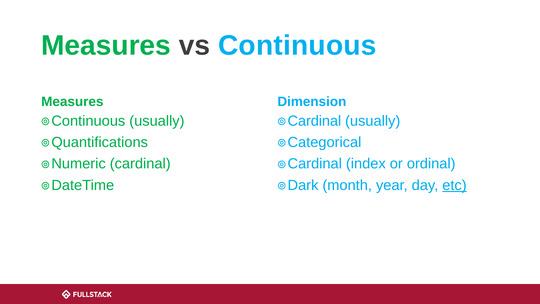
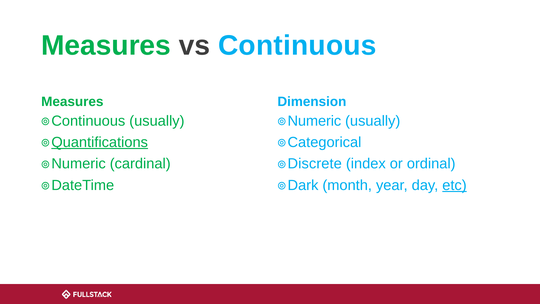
Cardinal at (314, 121): Cardinal -> Numeric
Quantifications underline: none -> present
Cardinal at (315, 164): Cardinal -> Discrete
